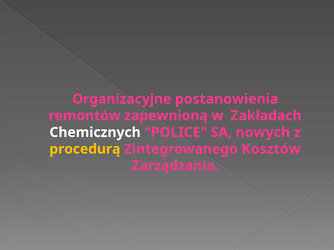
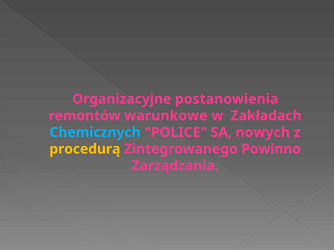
zapewnioną: zapewnioną -> warunkowe
Chemicznych colour: white -> light blue
Kosztów: Kosztów -> Powinno
